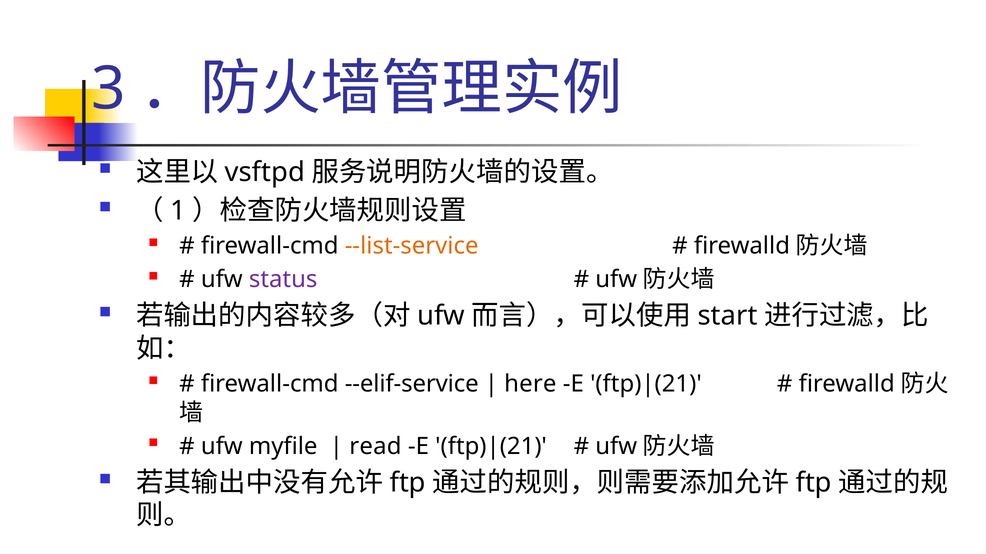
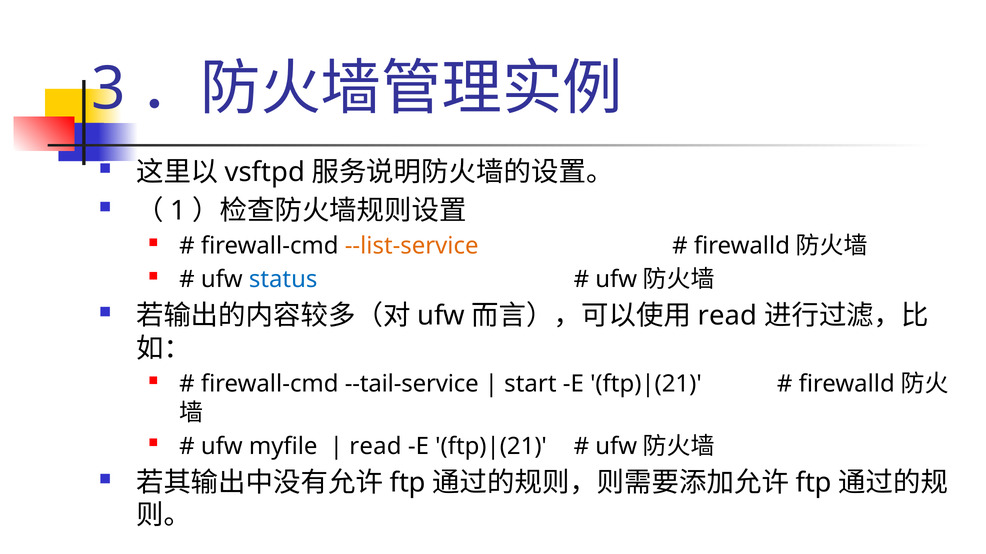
status colour: purple -> blue
start at (728, 316): start -> read
--elif-service: --elif-service -> --tail-service
here: here -> start
